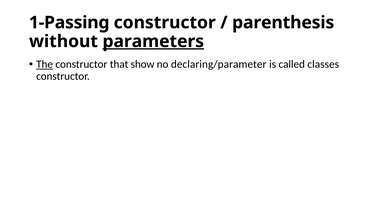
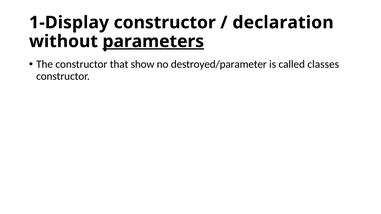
1-Passing: 1-Passing -> 1-Display
parenthesis: parenthesis -> declaration
The underline: present -> none
declaring/parameter: declaring/parameter -> destroyed/parameter
